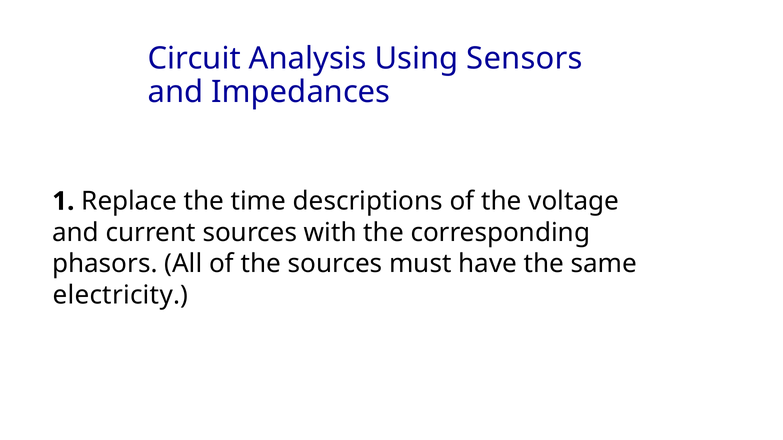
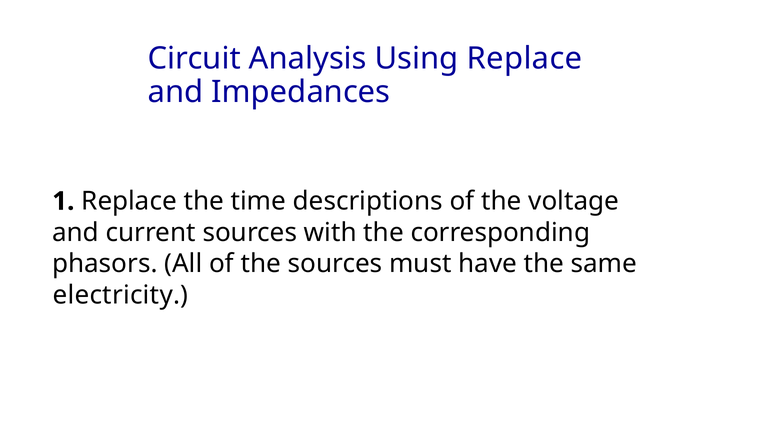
Using Sensors: Sensors -> Replace
